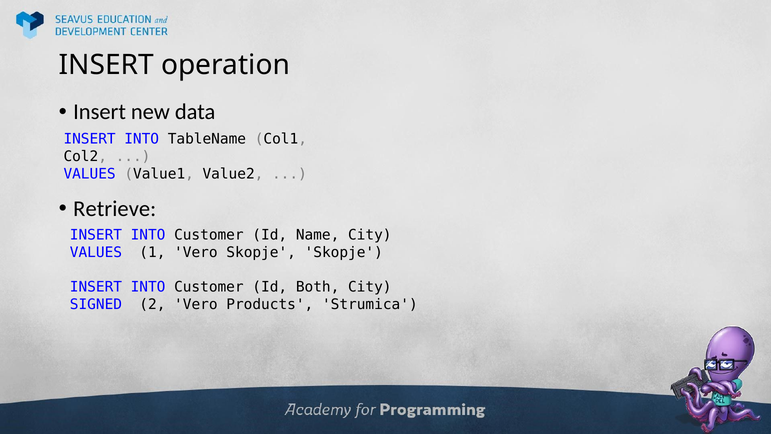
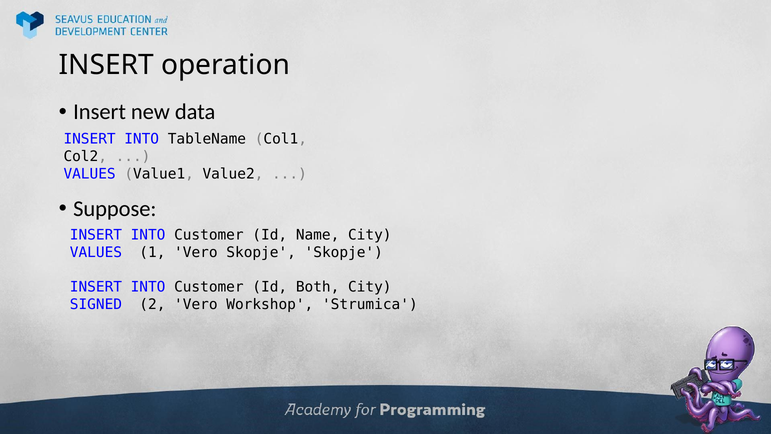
Retrieve: Retrieve -> Suppose
Products: Products -> Workshop
